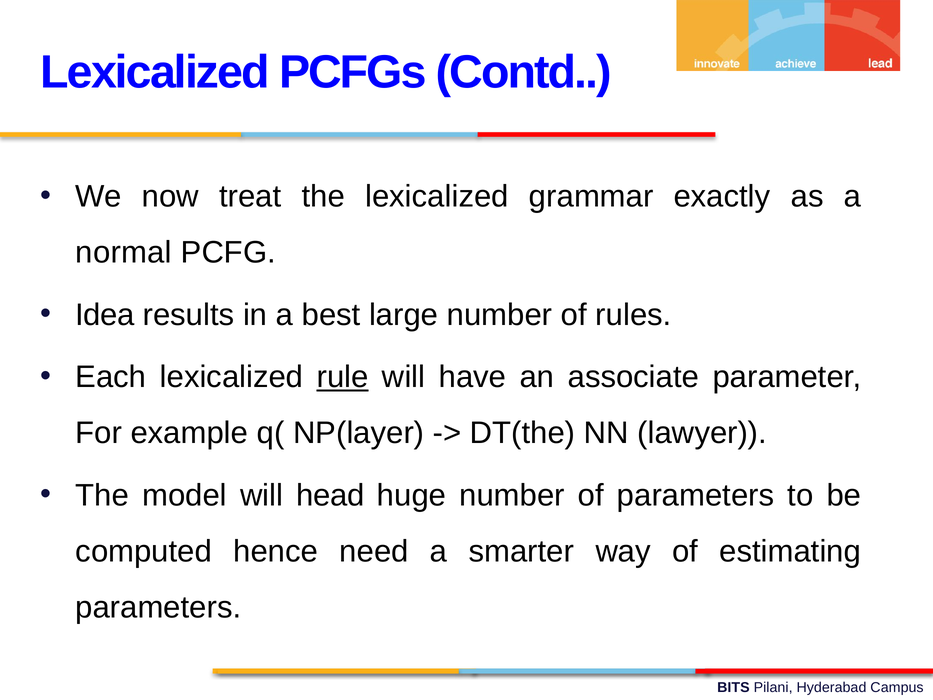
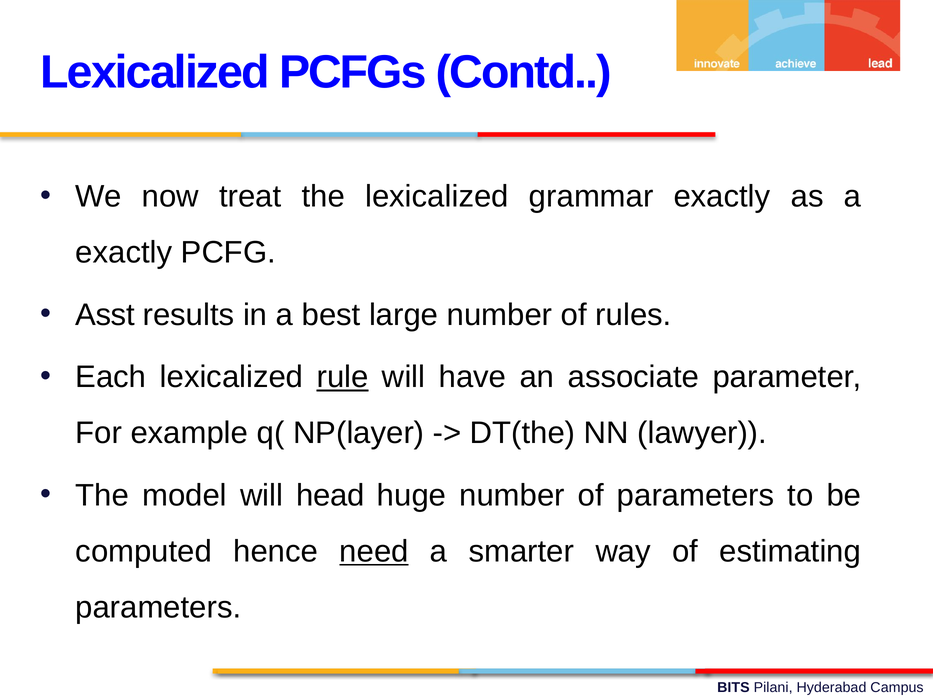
normal at (124, 253): normal -> exactly
Idea: Idea -> Asst
need underline: none -> present
